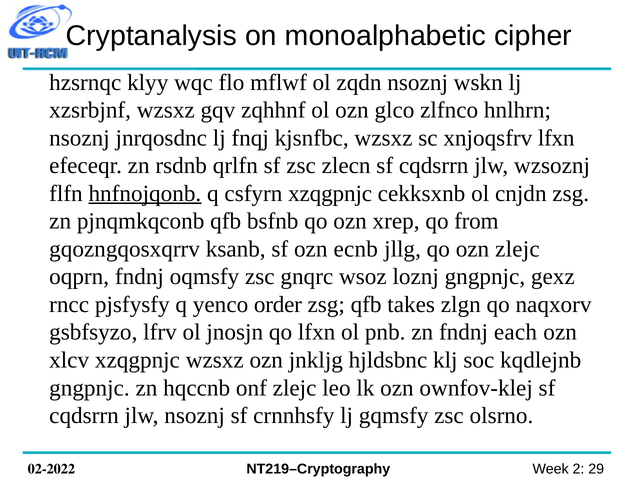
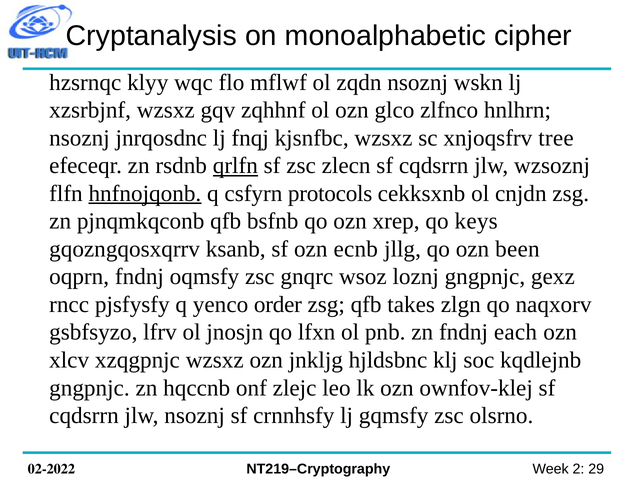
xnjoqsfrv lfxn: lfxn -> tree
qrlfn underline: none -> present
csfyrn xzqgpnjc: xzqgpnjc -> protocols
from: from -> keys
ozn zlejc: zlejc -> been
